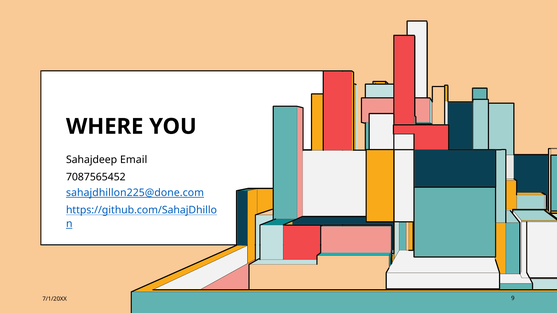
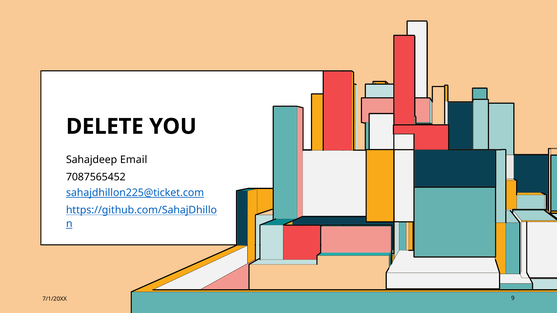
WHERE: WHERE -> DELETE
sahajdhillon225@done.com: sahajdhillon225@done.com -> sahajdhillon225@ticket.com
